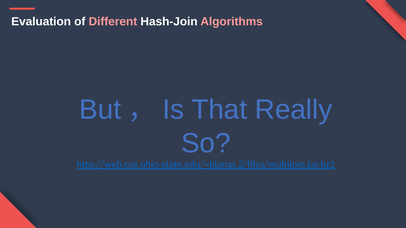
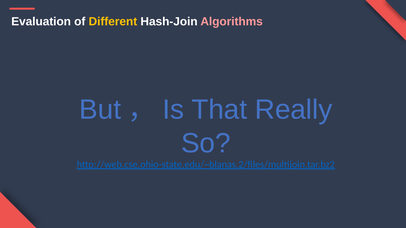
Different colour: pink -> yellow
